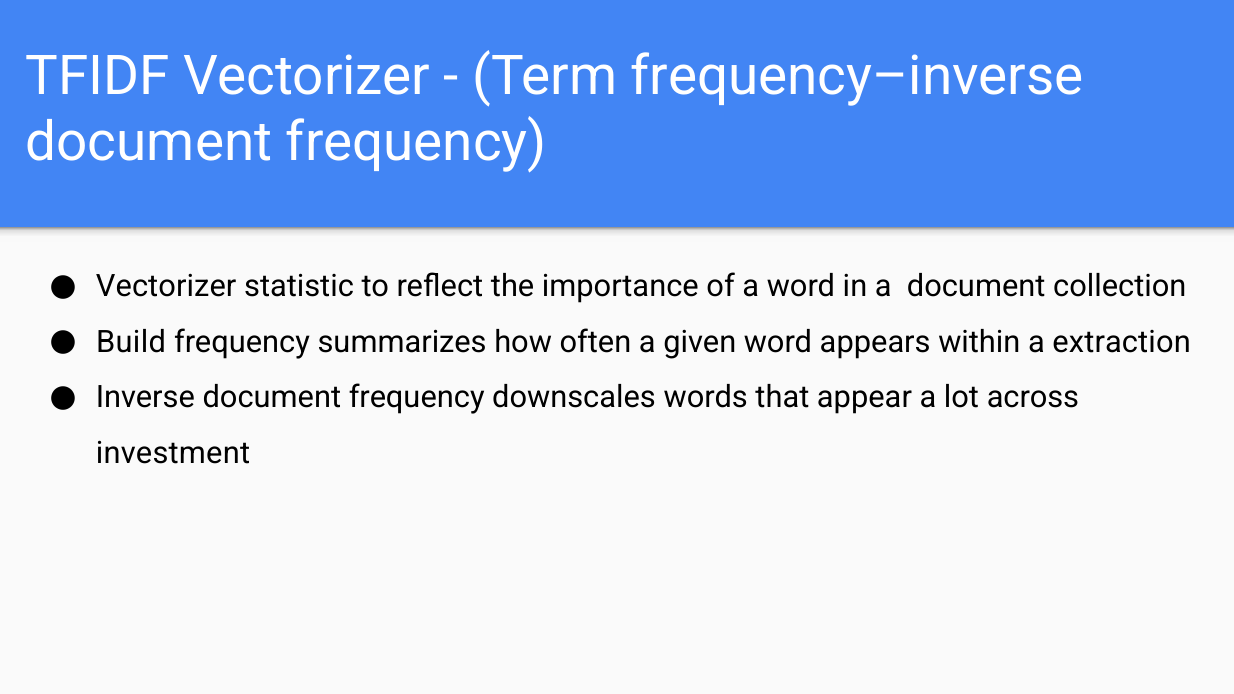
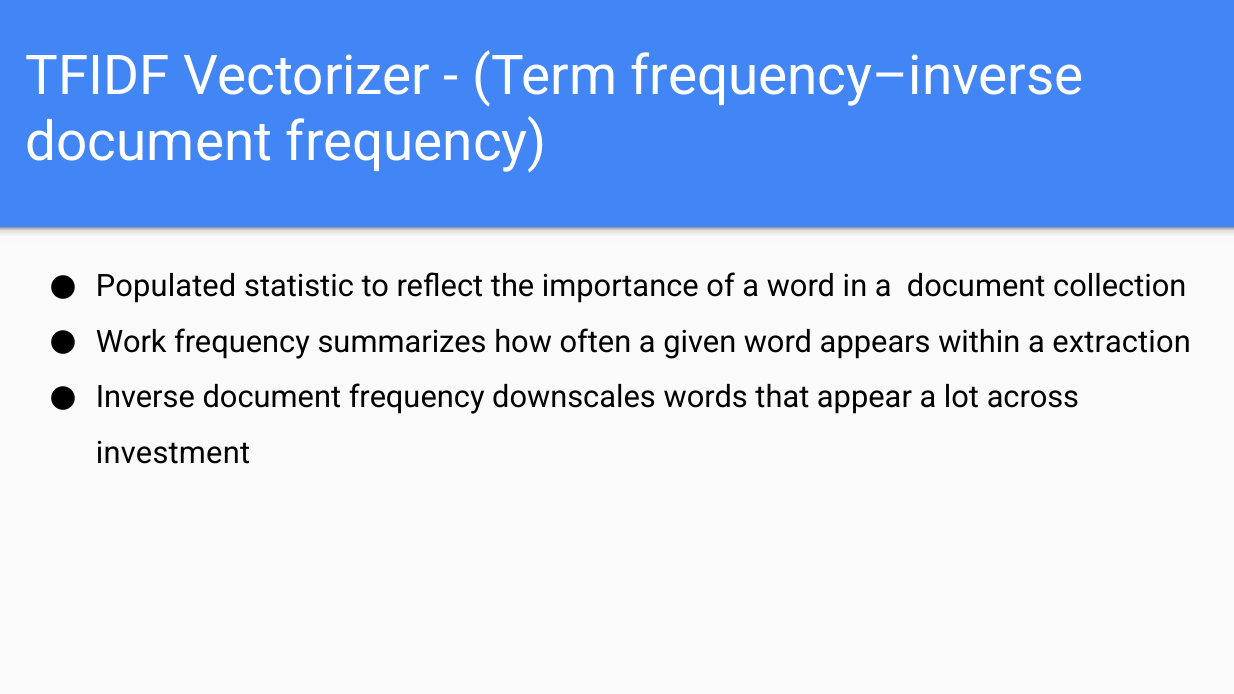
Vectorizer at (166, 287): Vectorizer -> Populated
Build: Build -> Work
